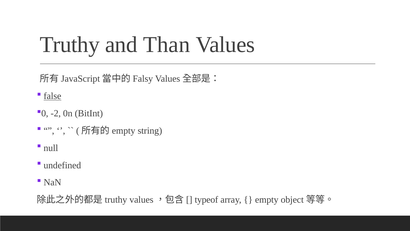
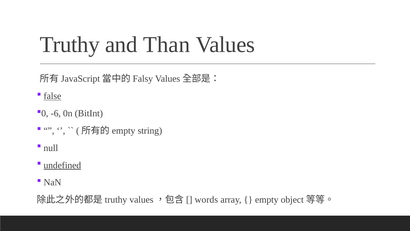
-2: -2 -> -6
undefined underline: none -> present
typeof: typeof -> words
